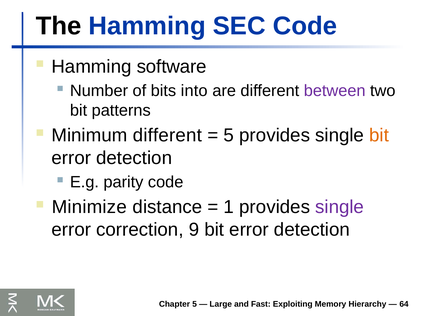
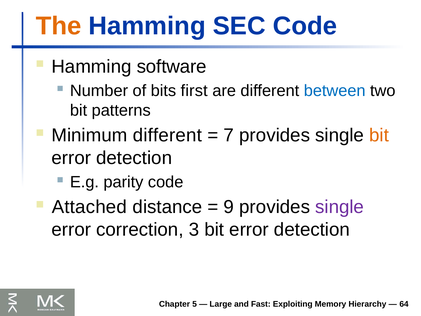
The colour: black -> orange
into: into -> first
between colour: purple -> blue
5 at (229, 135): 5 -> 7
Minimize: Minimize -> Attached
1: 1 -> 9
9: 9 -> 3
